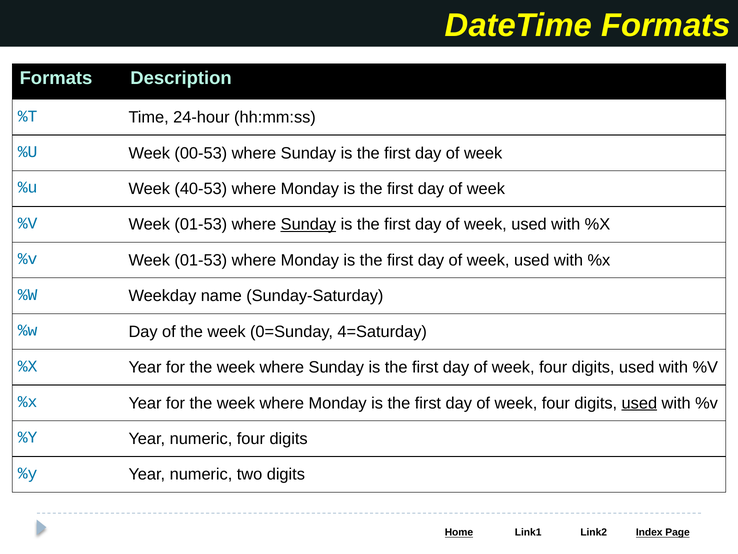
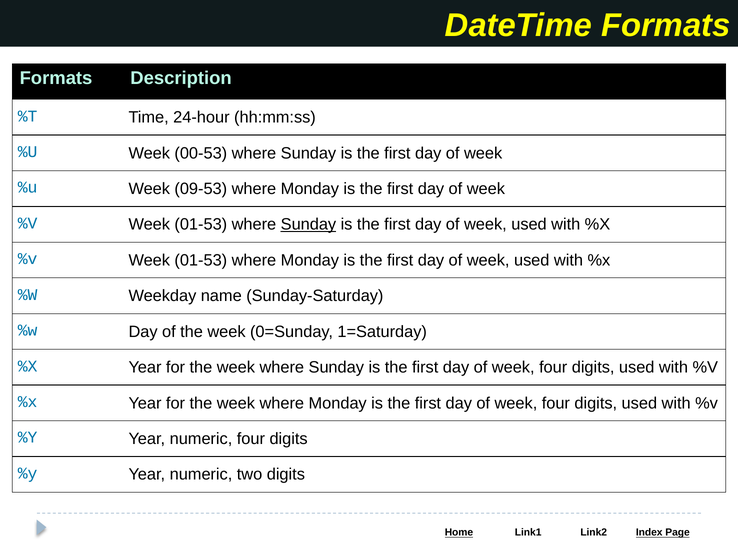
40-53: 40-53 -> 09-53
4=Saturday: 4=Saturday -> 1=Saturday
used at (639, 403) underline: present -> none
